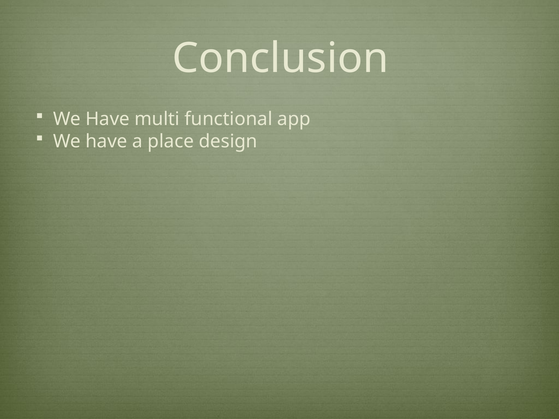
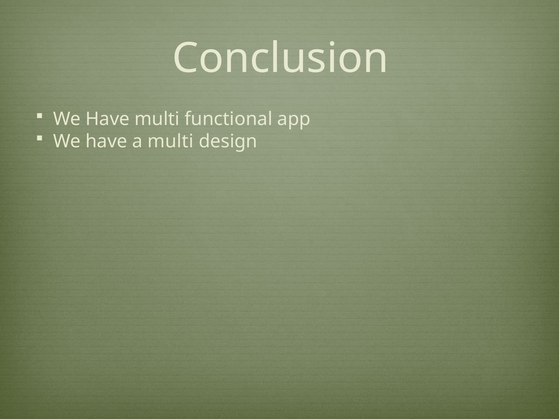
a place: place -> multi
